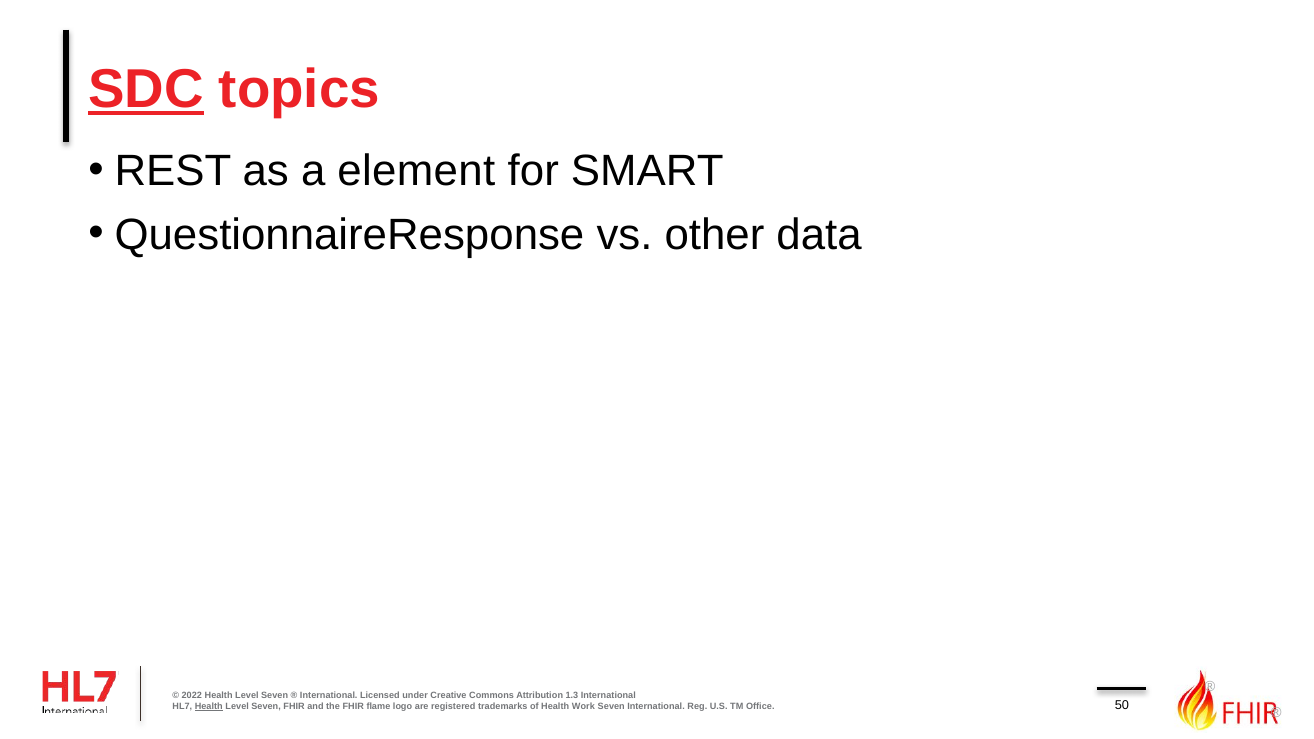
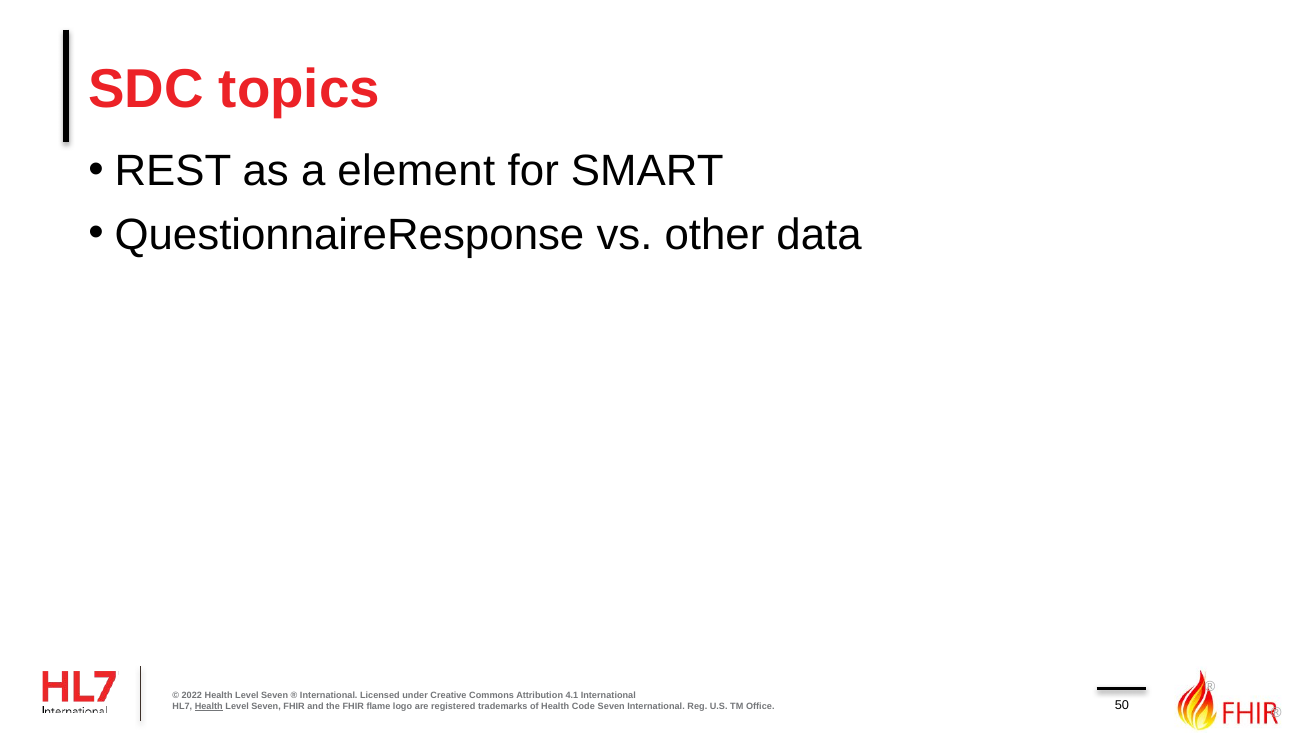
SDC underline: present -> none
1.3: 1.3 -> 4.1
Work: Work -> Code
